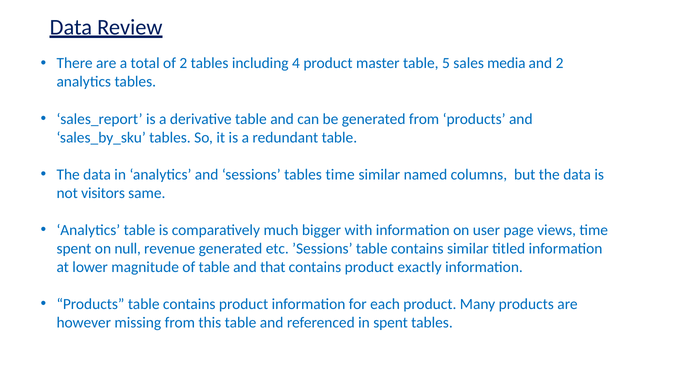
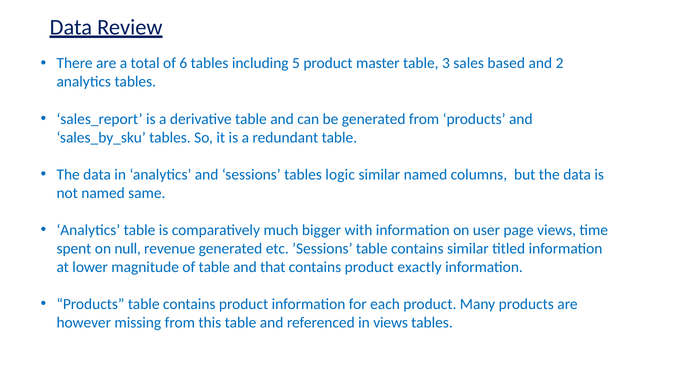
of 2: 2 -> 6
4: 4 -> 5
5: 5 -> 3
media: media -> based
tables time: time -> logic
not visitors: visitors -> named
in spent: spent -> views
